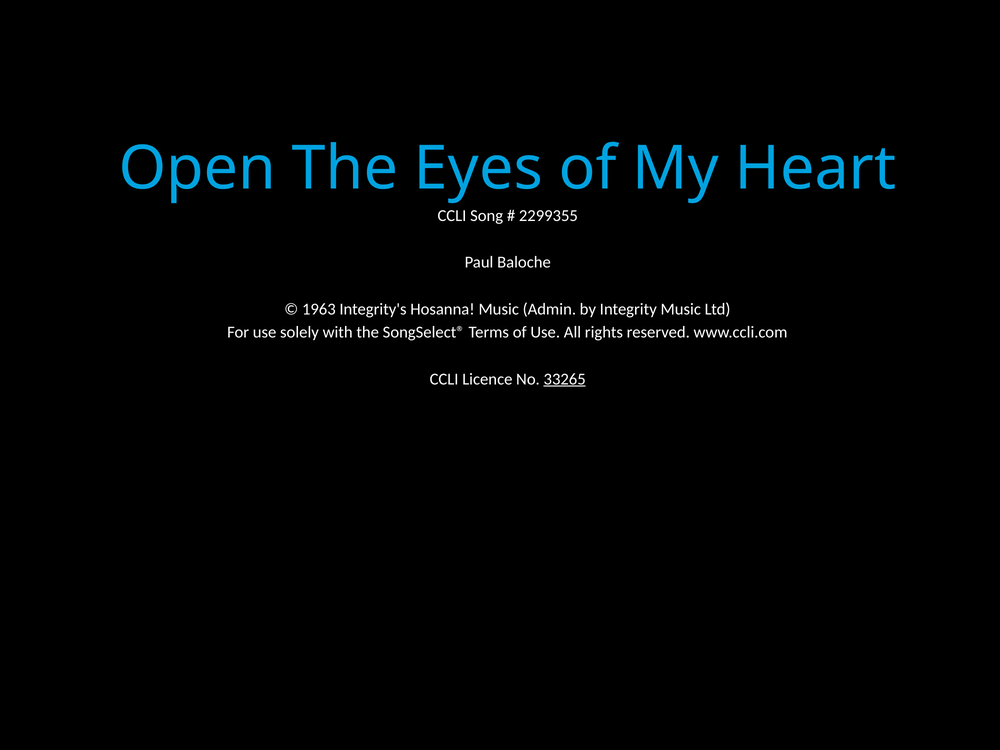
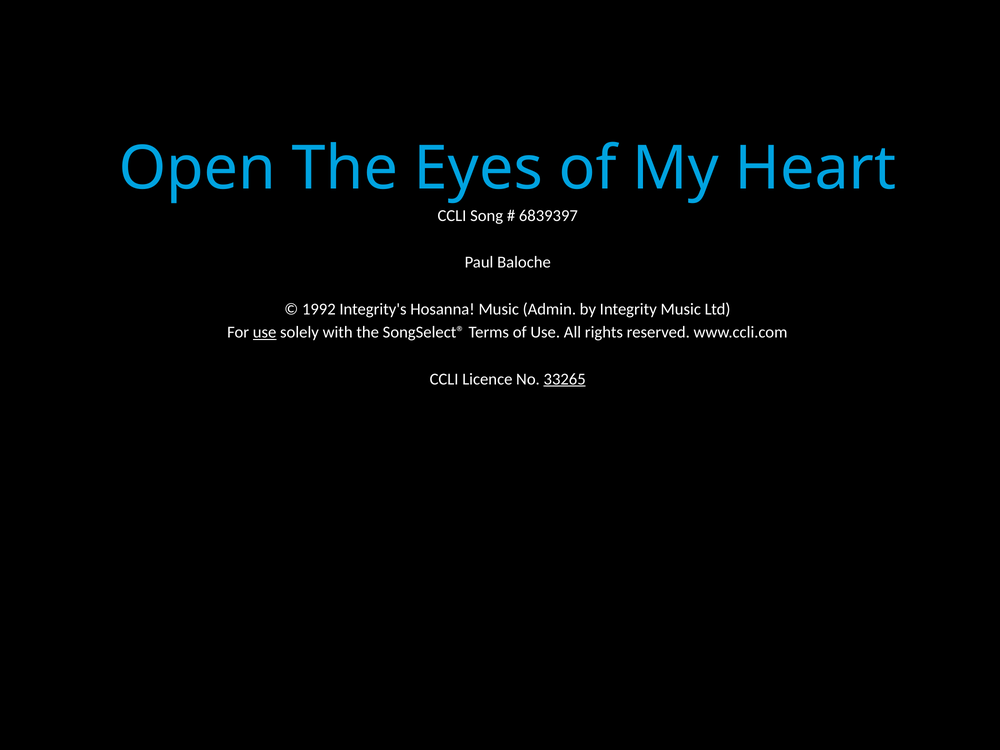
2299355: 2299355 -> 6839397
1963: 1963 -> 1992
use at (265, 332) underline: none -> present
